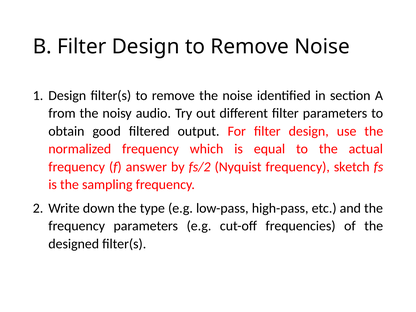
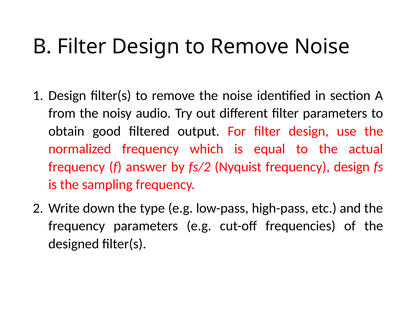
frequency sketch: sketch -> design
